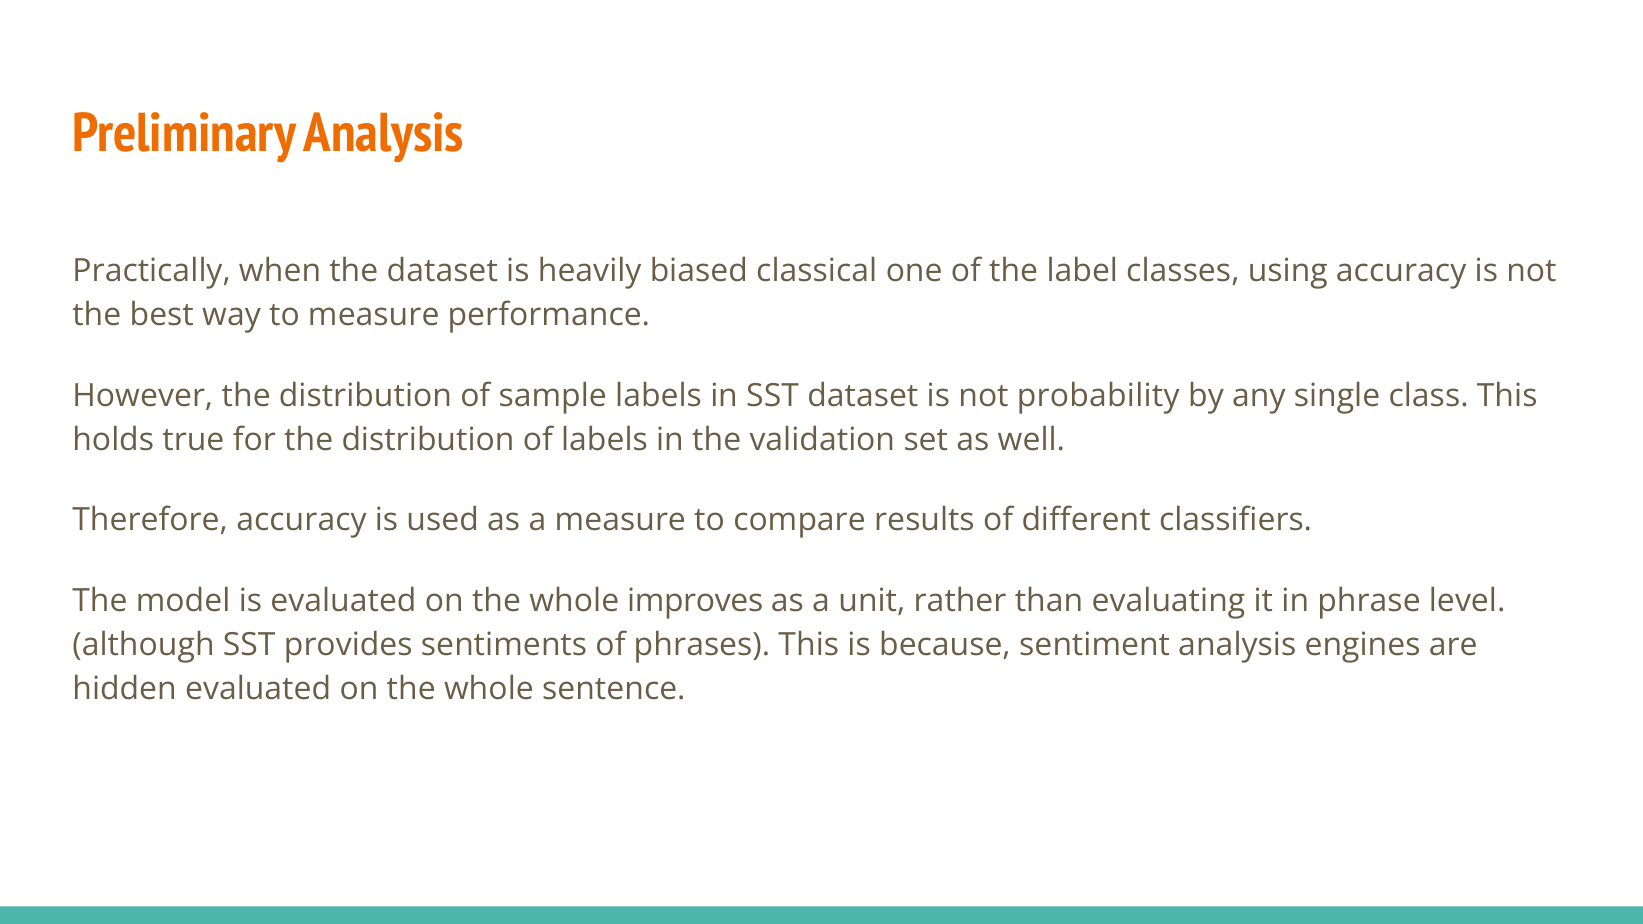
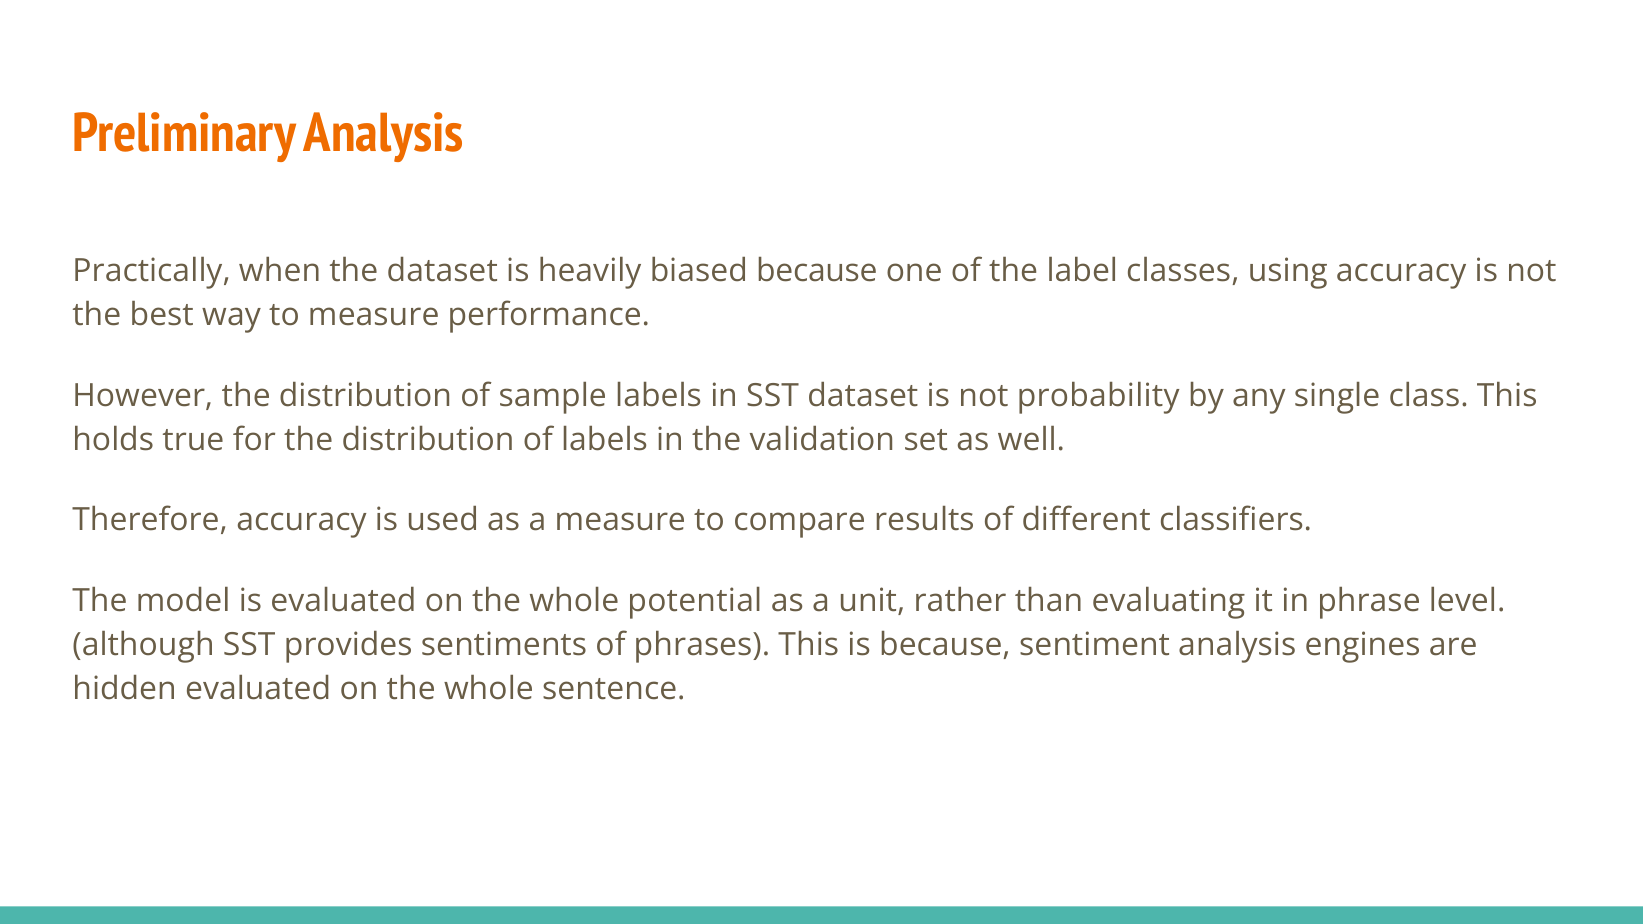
biased classical: classical -> because
improves: improves -> potential
